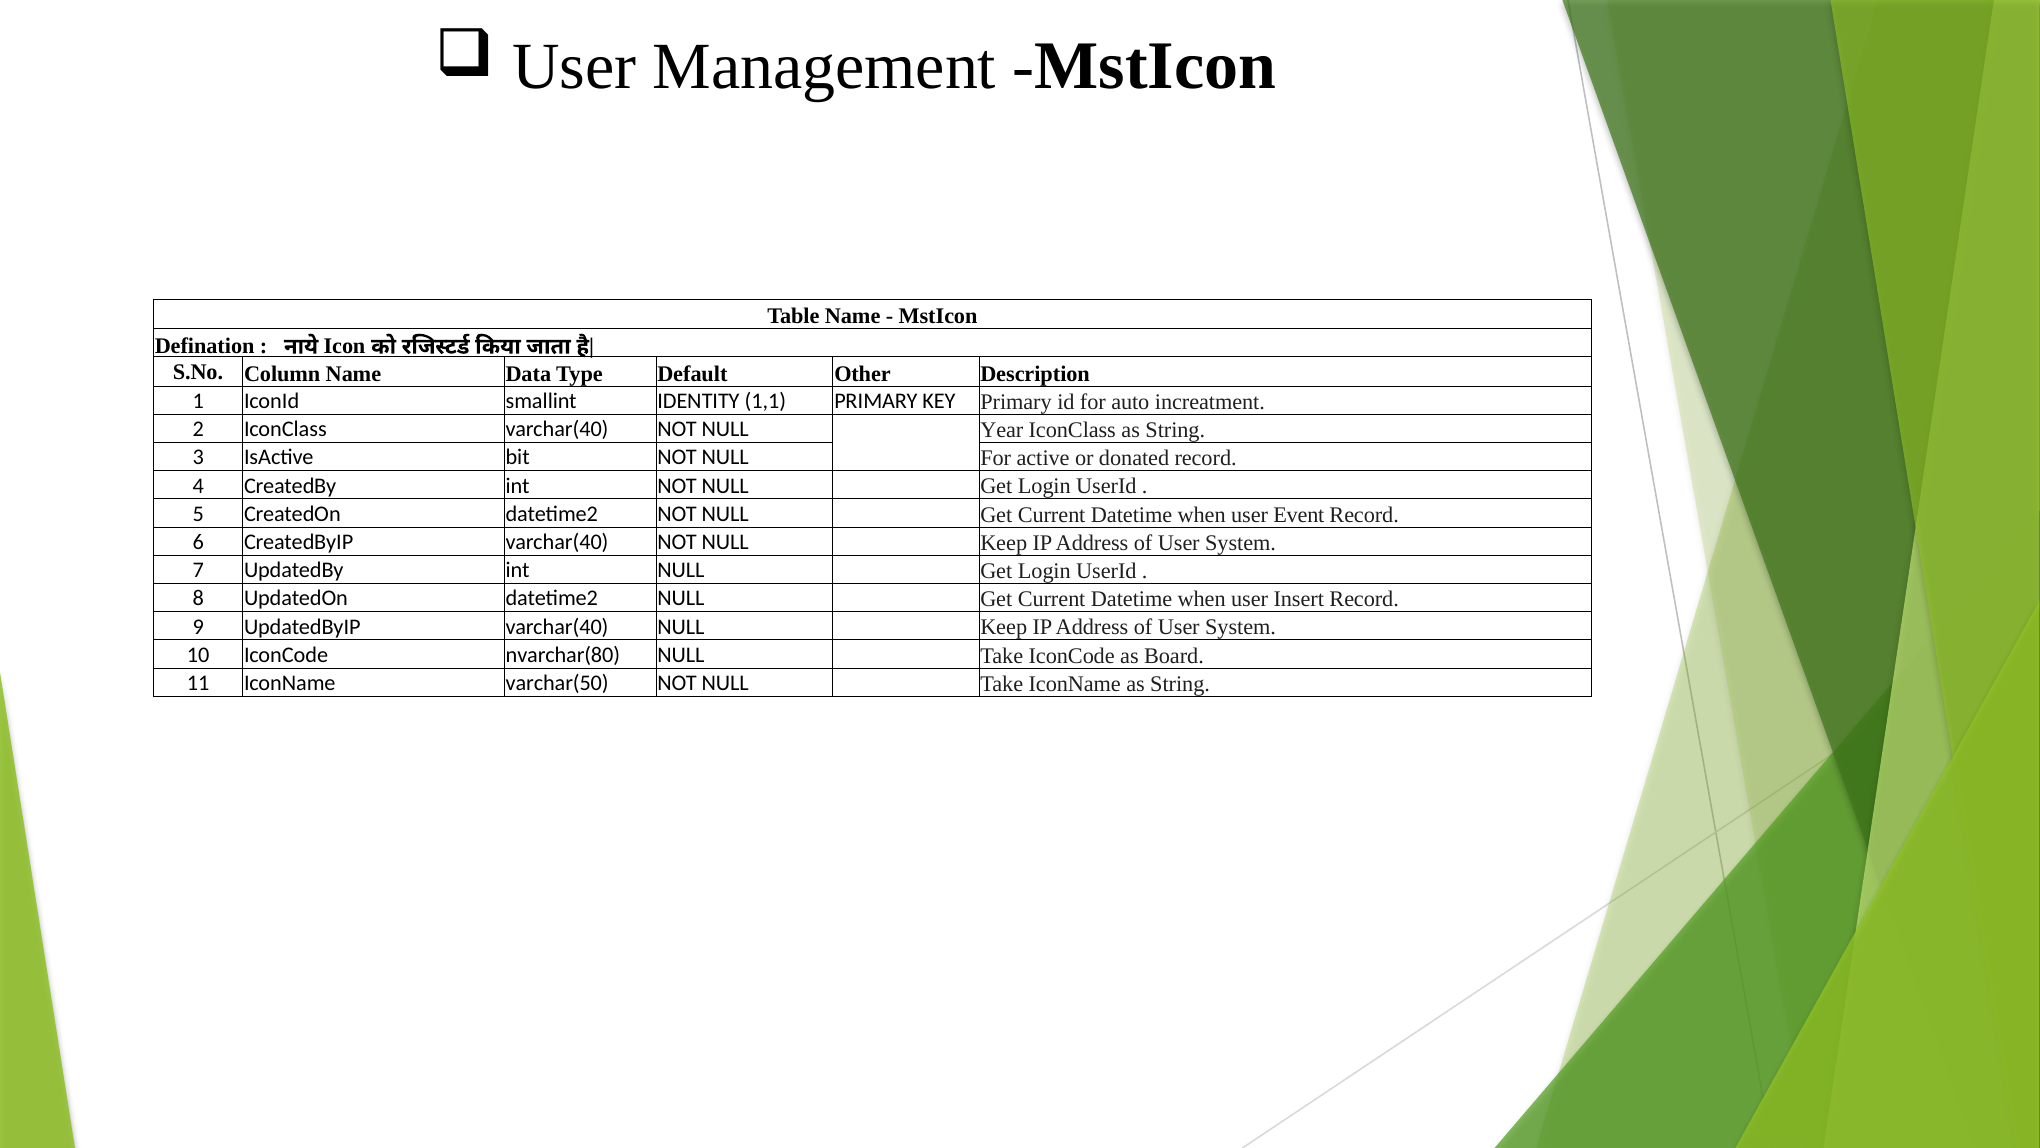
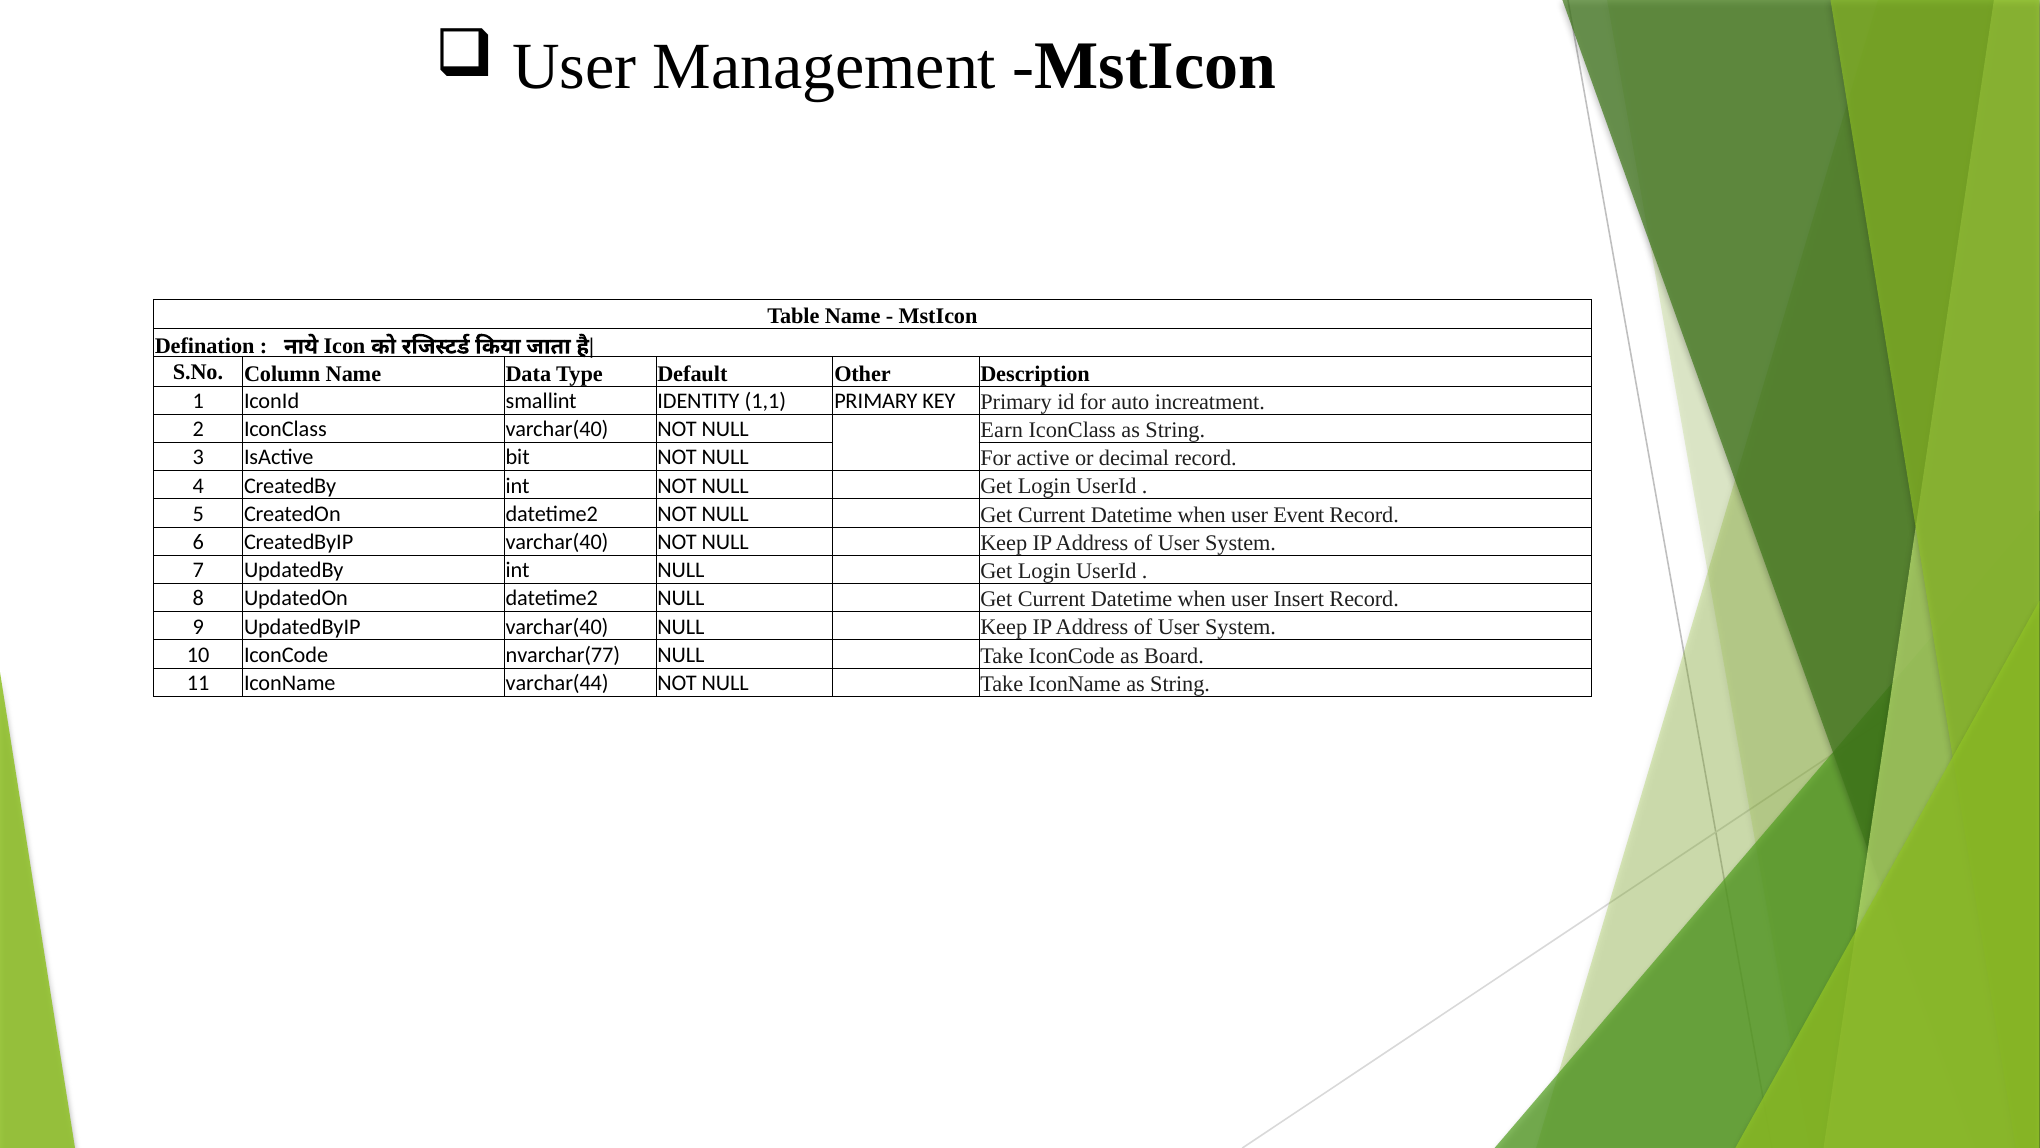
Year: Year -> Earn
donated: donated -> decimal
nvarchar(80: nvarchar(80 -> nvarchar(77
varchar(50: varchar(50 -> varchar(44
